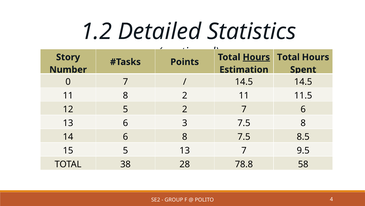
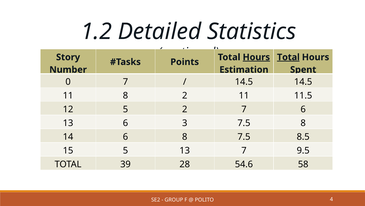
Total at (288, 57) underline: none -> present
38: 38 -> 39
78.8: 78.8 -> 54.6
